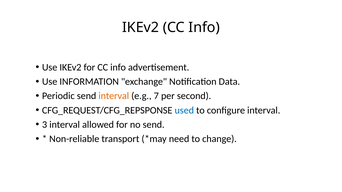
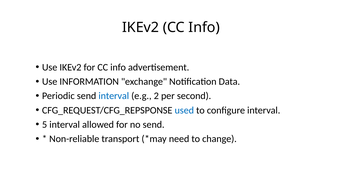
interval at (114, 96) colour: orange -> blue
7: 7 -> 2
3: 3 -> 5
